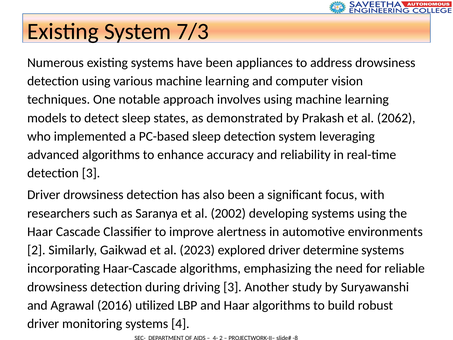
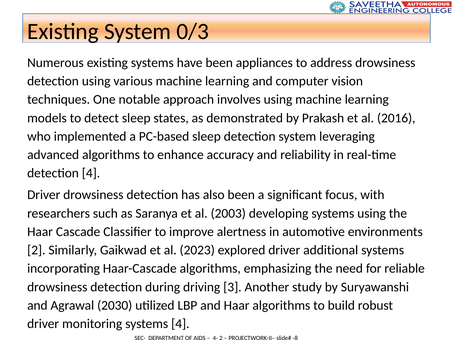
7/3: 7/3 -> 0/3
2062: 2062 -> 2016
detection 3: 3 -> 4
2002: 2002 -> 2003
determine: determine -> additional
2016: 2016 -> 2030
